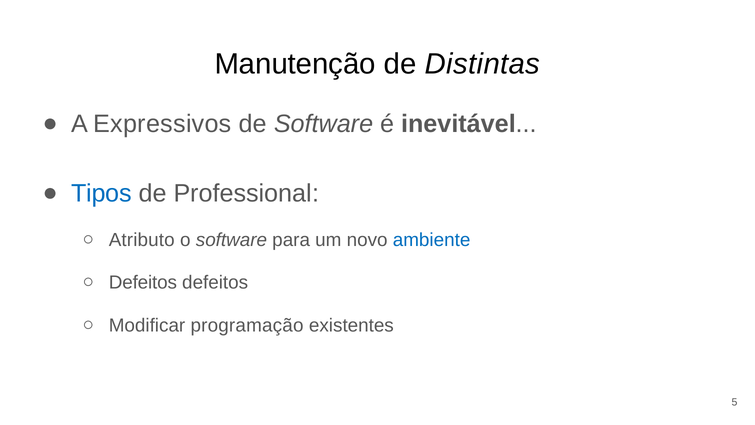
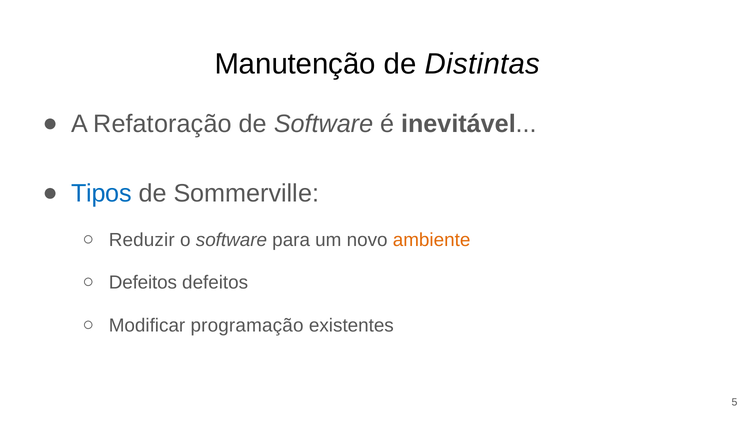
Expressivos: Expressivos -> Refatoração
Professional: Professional -> Sommerville
Atributo: Atributo -> Reduzir
ambiente colour: blue -> orange
